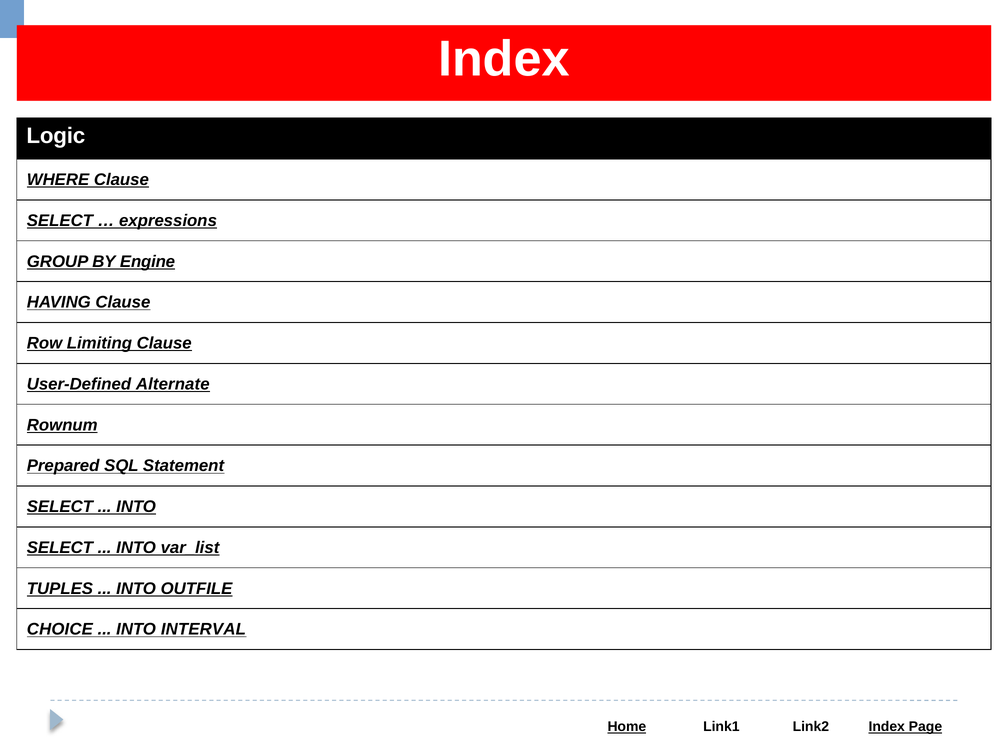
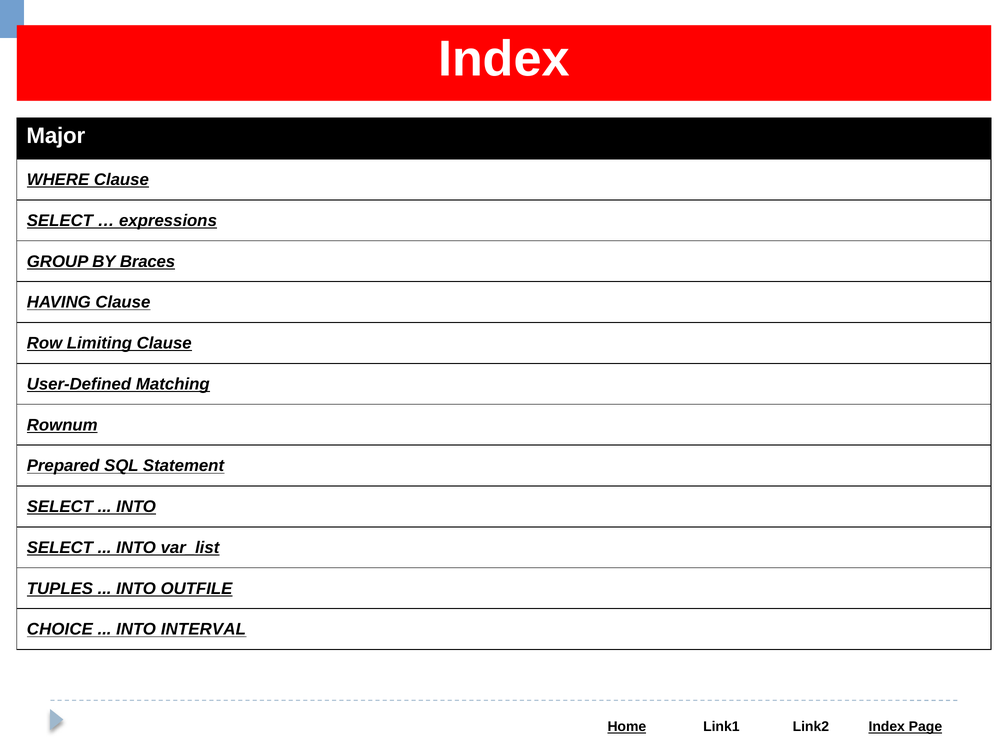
Logic: Logic -> Major
Engine: Engine -> Braces
Alternate: Alternate -> Matching
